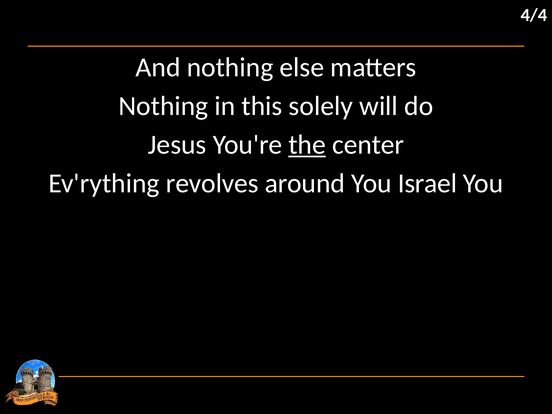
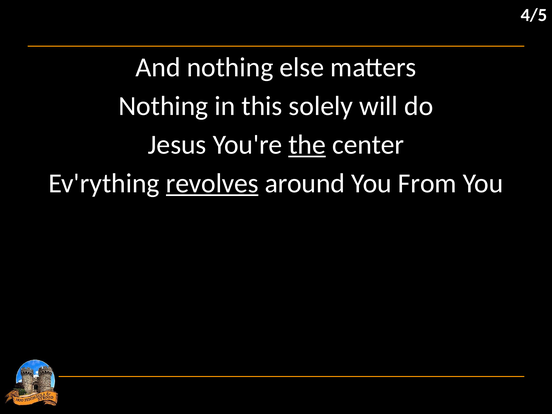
4/4: 4/4 -> 4/5
revolves underline: none -> present
Israel: Israel -> From
